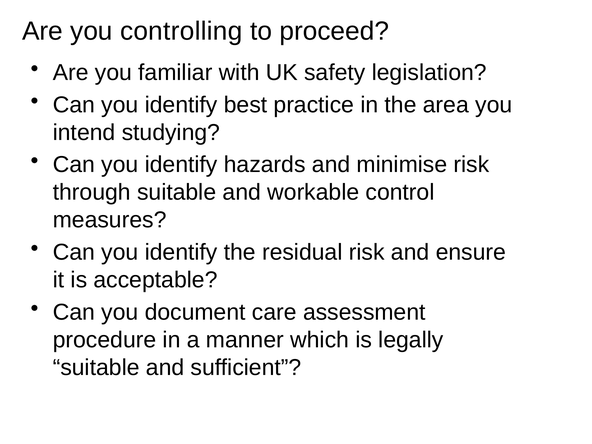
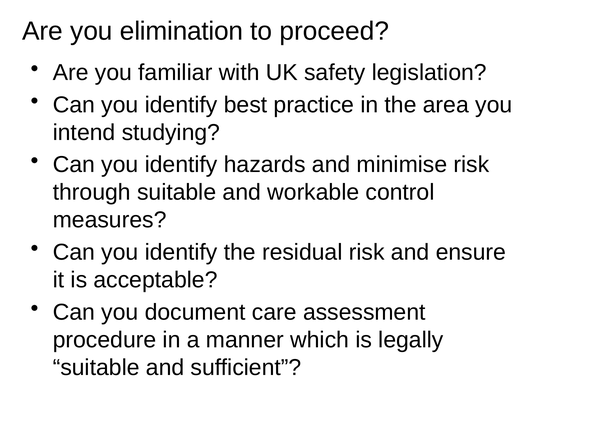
controlling: controlling -> elimination
